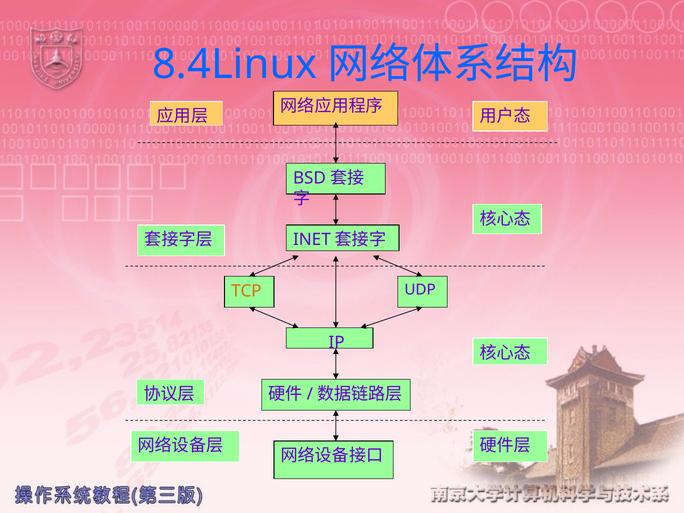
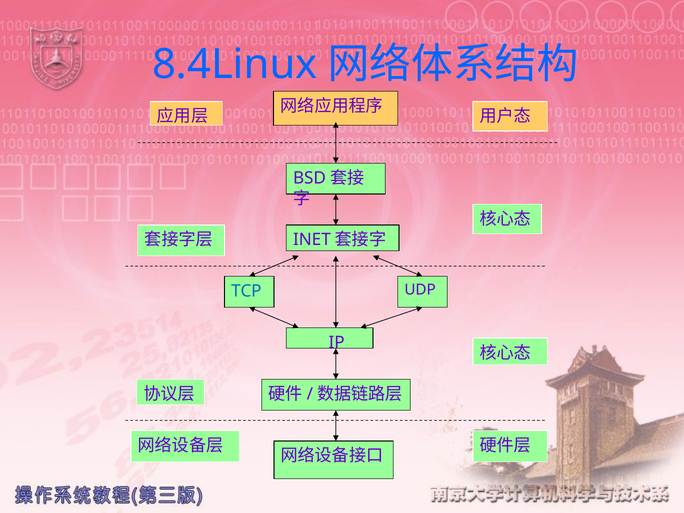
TCP colour: orange -> blue
